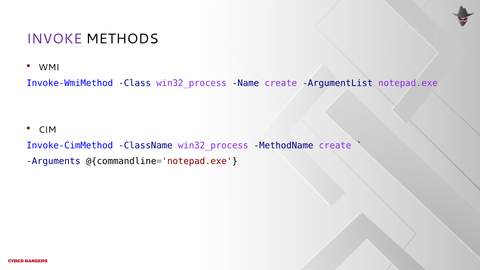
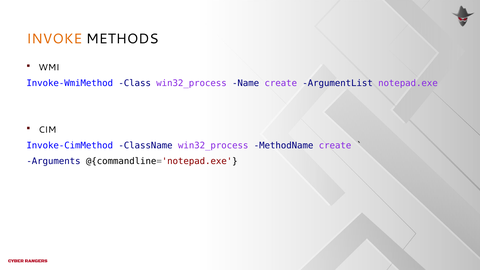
INVOKE colour: purple -> orange
